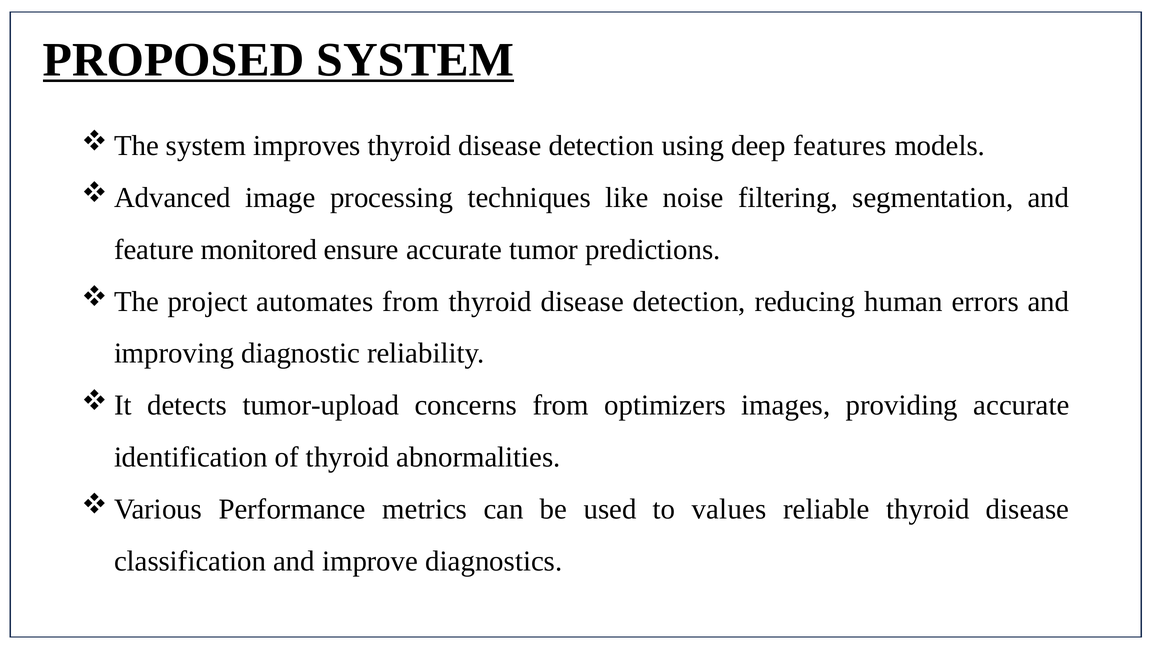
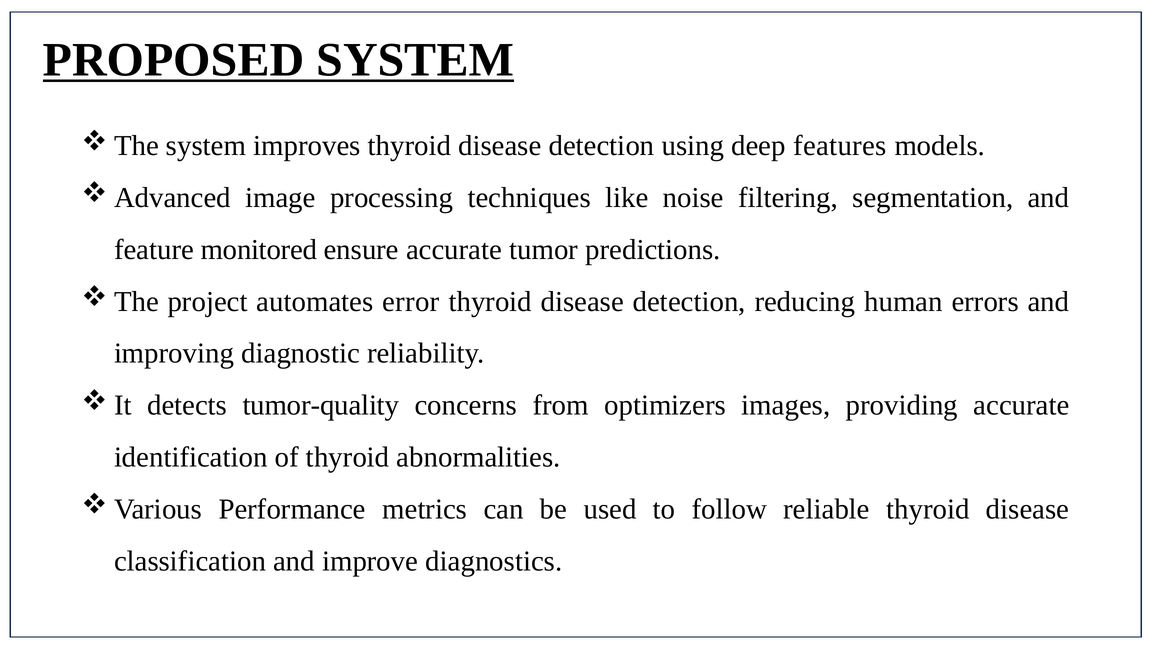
automates from: from -> error
tumor-upload: tumor-upload -> tumor-quality
values: values -> follow
